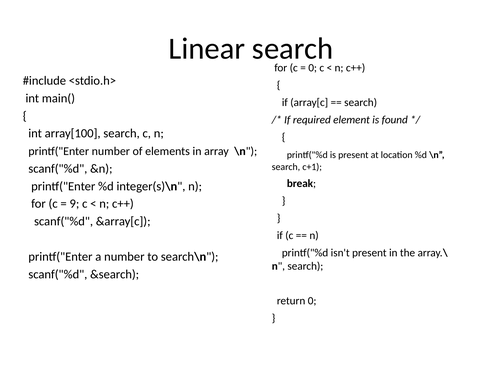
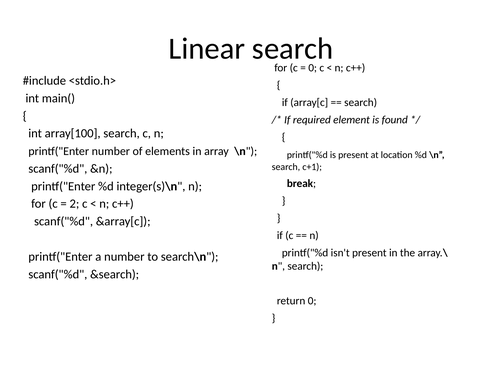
9: 9 -> 2
